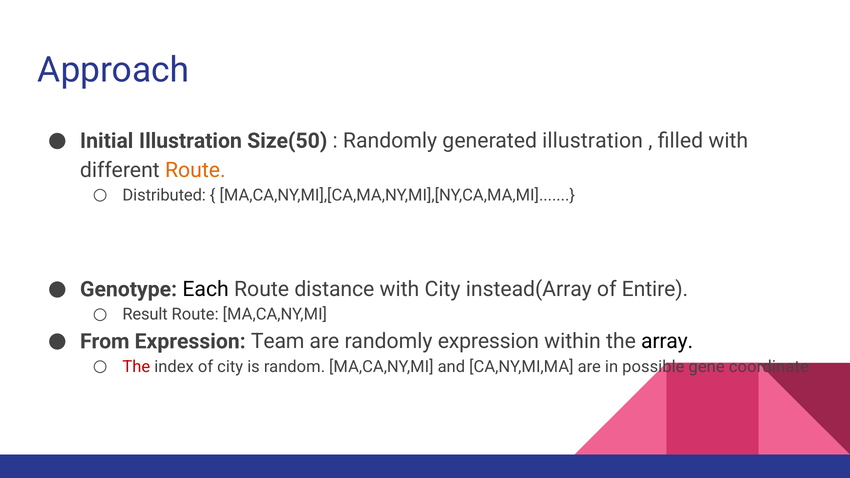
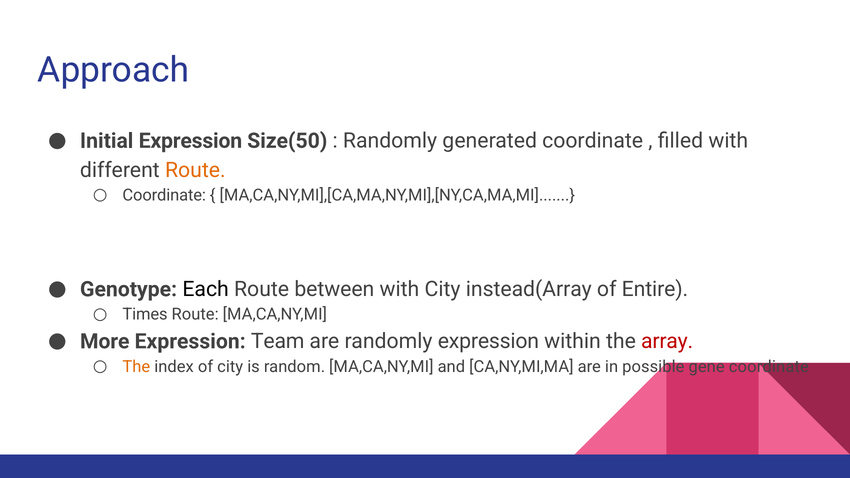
Initial Illustration: Illustration -> Expression
generated illustration: illustration -> coordinate
Distributed at (164, 195): Distributed -> Coordinate
distance: distance -> between
Result: Result -> Times
From: From -> More
array colour: black -> red
The at (136, 367) colour: red -> orange
